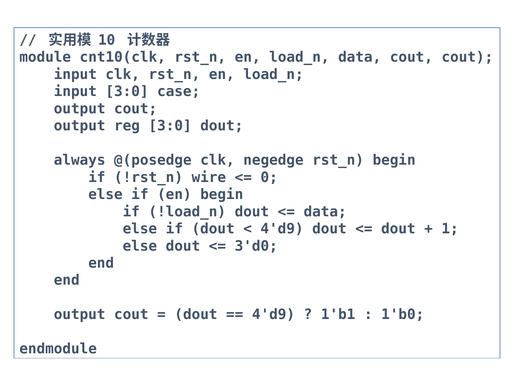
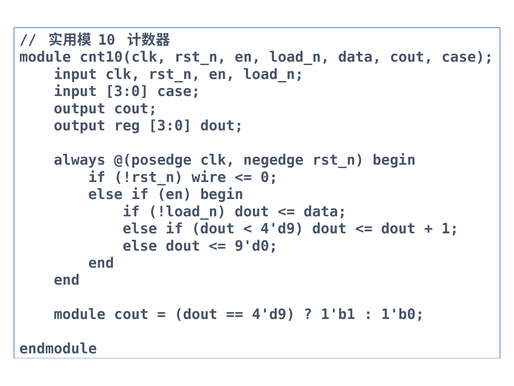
cout cout: cout -> case
3'd0: 3'd0 -> 9'd0
output at (80, 314): output -> module
